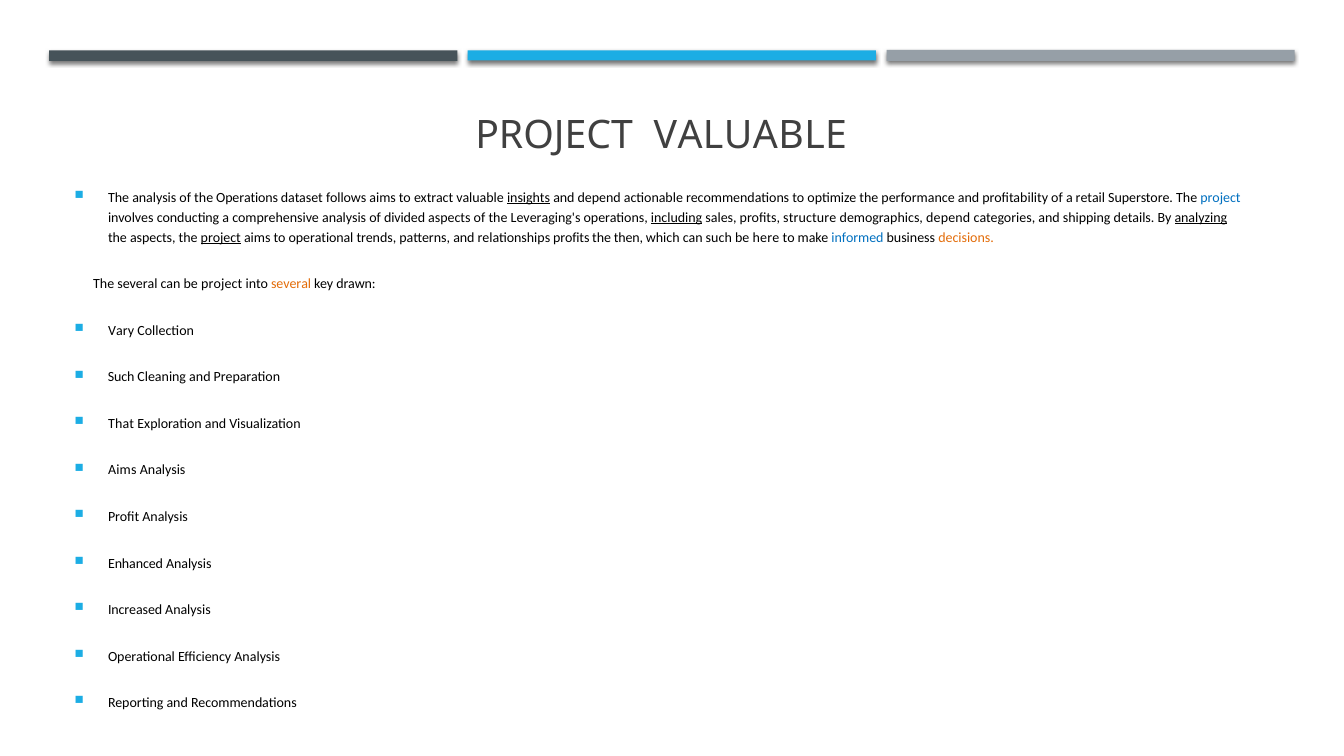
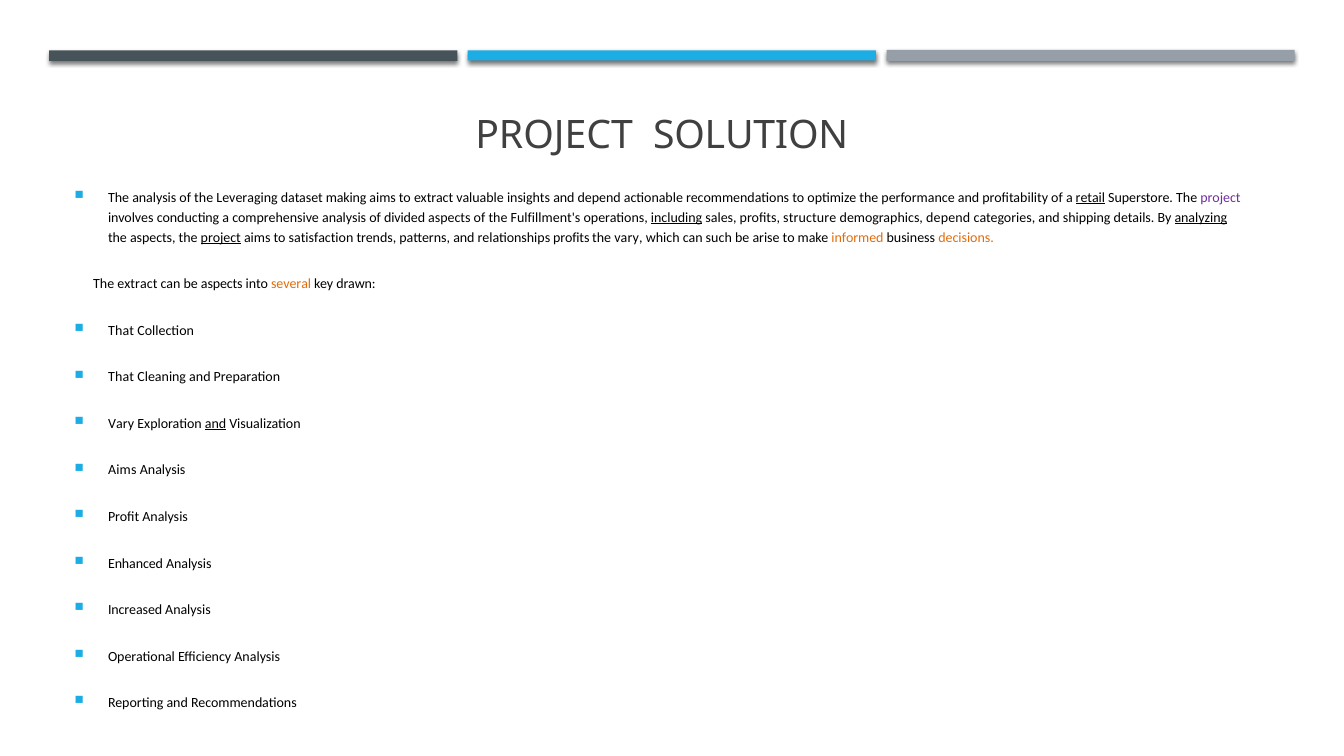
PROJECT VALUABLE: VALUABLE -> SOLUTION
the Operations: Operations -> Leveraging
follows: follows -> making
insights underline: present -> none
retail underline: none -> present
project at (1220, 197) colour: blue -> purple
Leveraging's: Leveraging's -> Fulfillment's
to operational: operational -> satisfaction
the then: then -> vary
here: here -> arise
informed colour: blue -> orange
The several: several -> extract
be project: project -> aspects
Vary at (121, 331): Vary -> That
Such at (121, 377): Such -> That
That at (121, 424): That -> Vary
and at (216, 424) underline: none -> present
